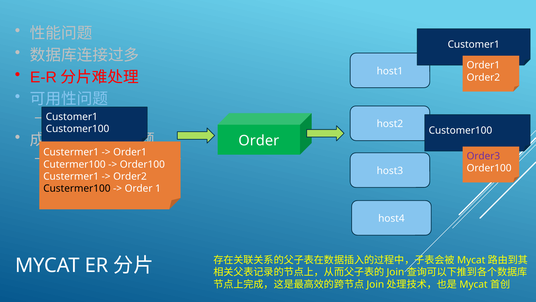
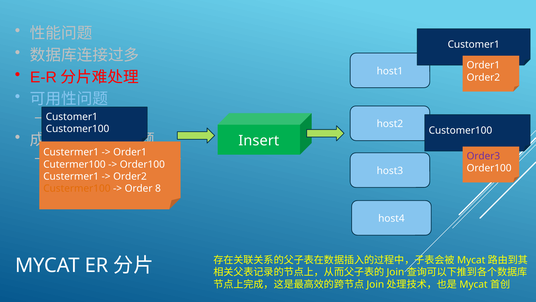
Order at (259, 140): Order -> Insert
Custermer100 colour: black -> orange
1: 1 -> 8
